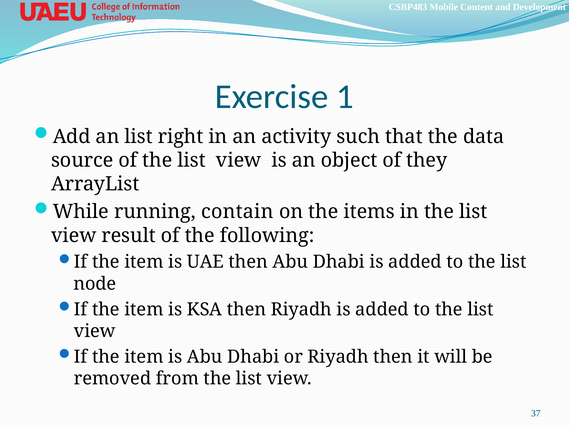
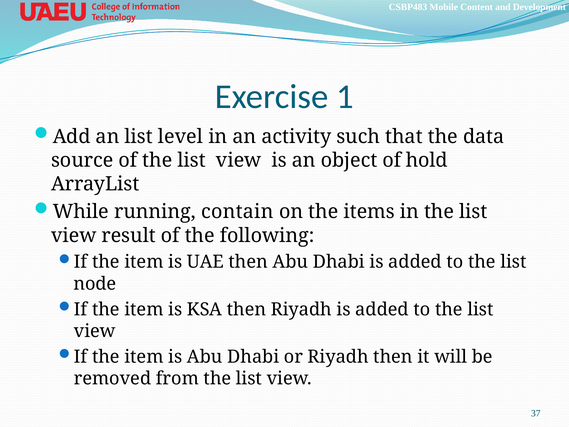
right: right -> level
they: they -> hold
